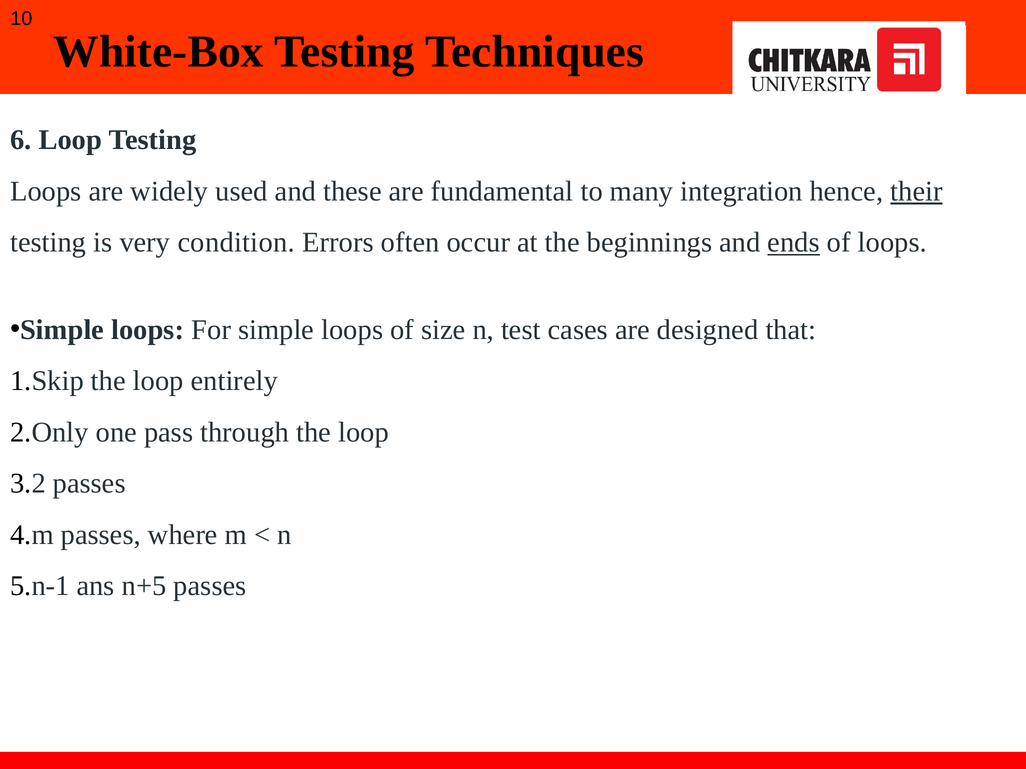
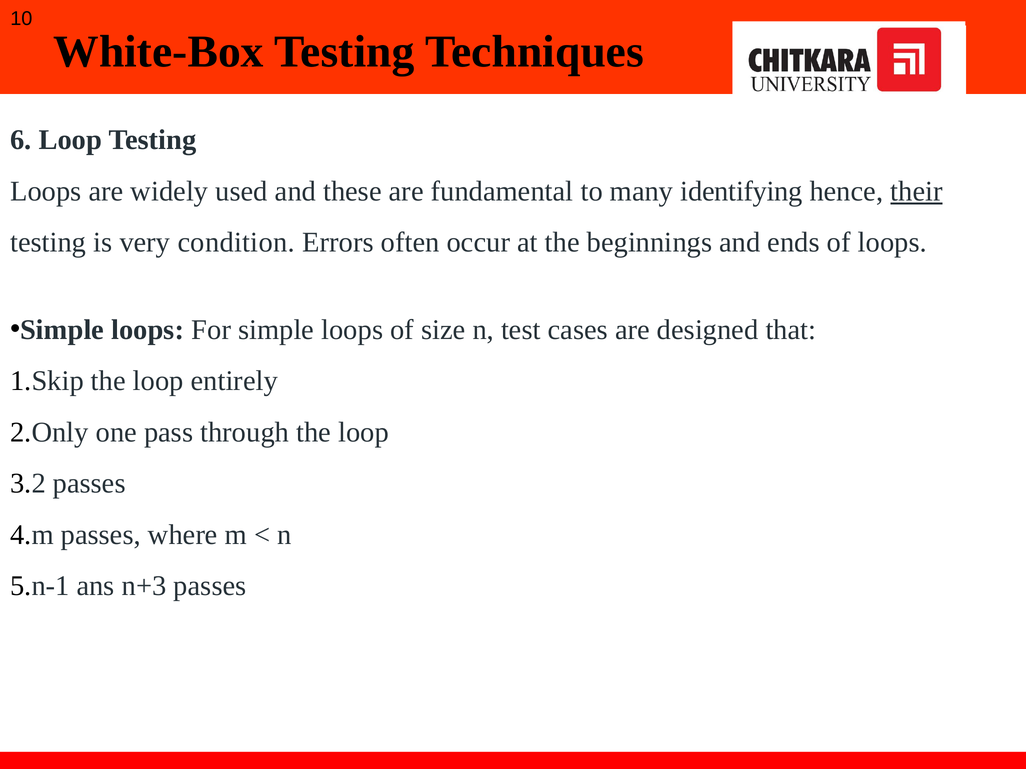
integration: integration -> identifying
ends underline: present -> none
n+5: n+5 -> n+3
